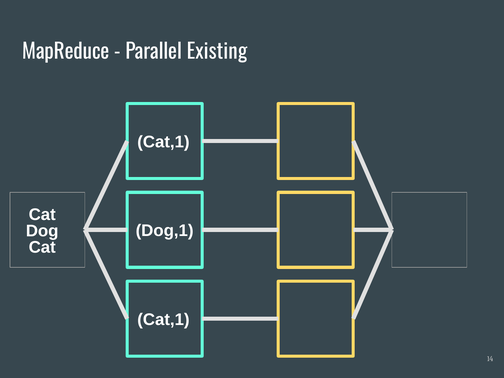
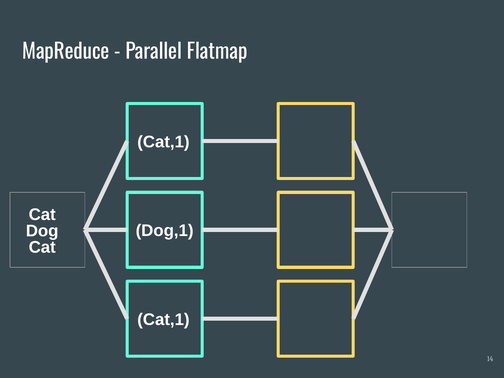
Existing: Existing -> Flatmap
